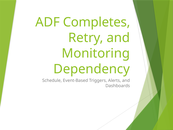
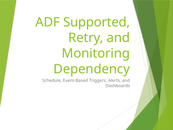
Completes: Completes -> Supported
